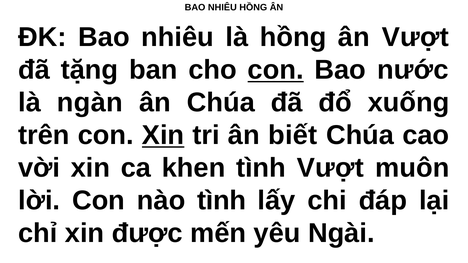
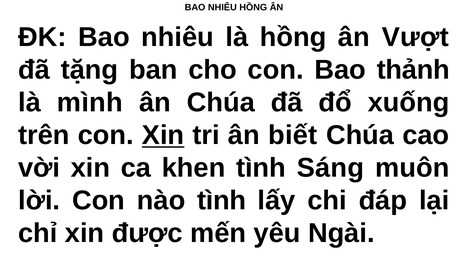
con at (276, 70) underline: present -> none
nước: nước -> thảnh
ngàn: ngàn -> mình
tình Vượt: Vượt -> Sáng
